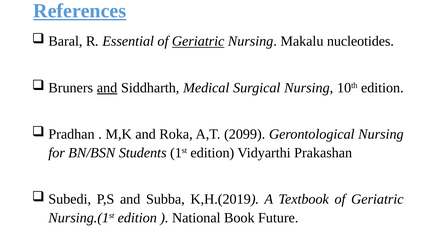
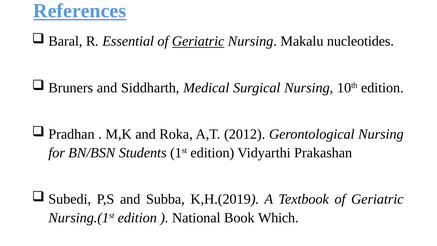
and at (107, 88) underline: present -> none
2099: 2099 -> 2012
Future: Future -> Which
